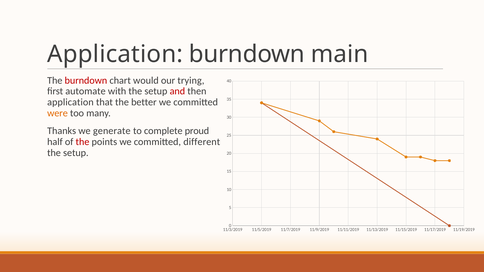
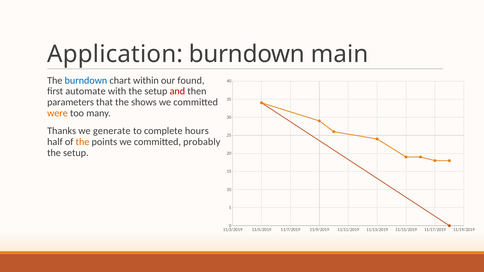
burndown at (86, 80) colour: red -> blue
would: would -> within
trying: trying -> found
application at (70, 102): application -> parameters
better: better -> shows
proud: proud -> hours
the at (83, 142) colour: red -> orange
different: different -> probably
